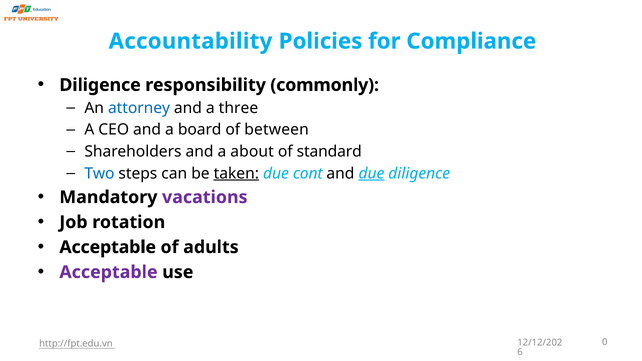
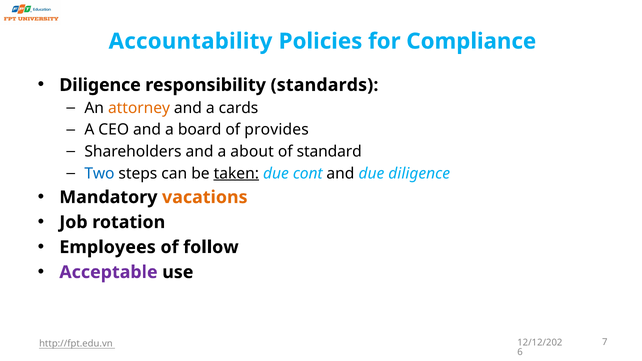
commonly: commonly -> standards
attorney colour: blue -> orange
three: three -> cards
between: between -> provides
due at (371, 174) underline: present -> none
vacations colour: purple -> orange
Acceptable at (108, 247): Acceptable -> Employees
adults: adults -> follow
0: 0 -> 7
